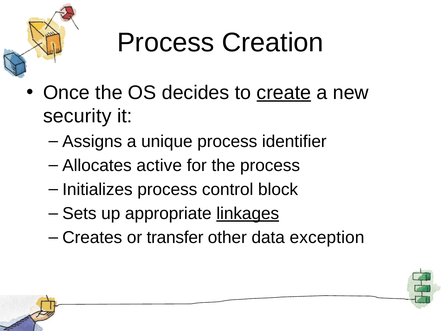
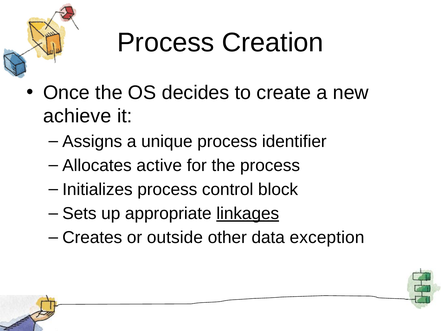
create underline: present -> none
security: security -> achieve
transfer: transfer -> outside
